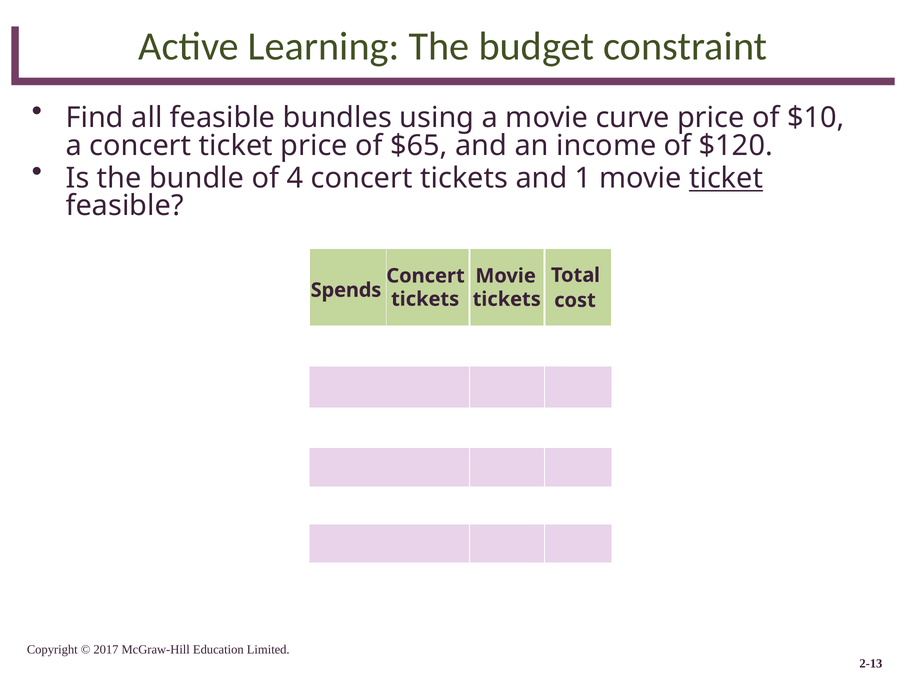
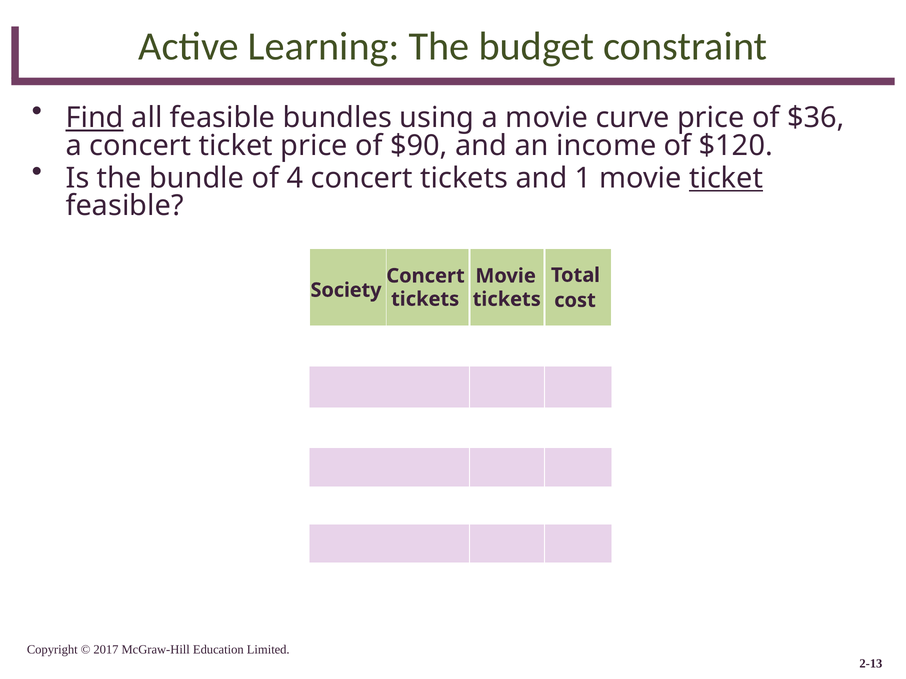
Find underline: none -> present
$10: $10 -> $36
$65: $65 -> $90
Spends: Spends -> Society
